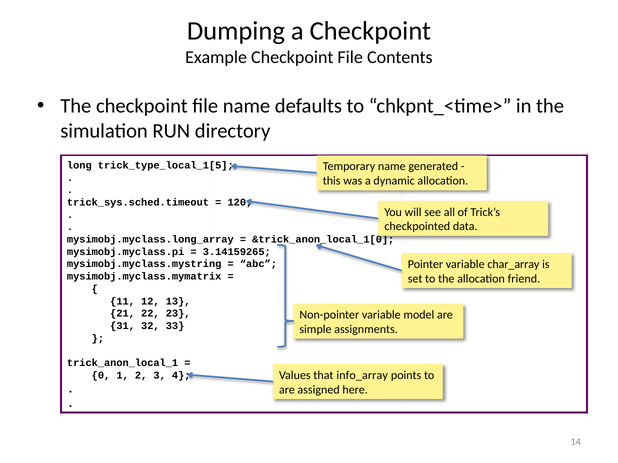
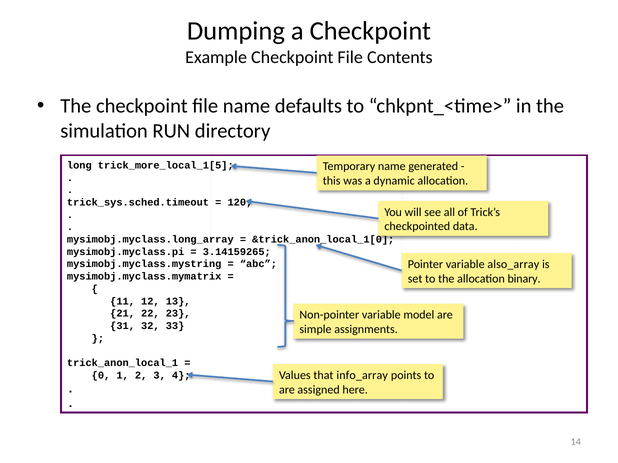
trick_type_local_1[5: trick_type_local_1[5 -> trick_more_local_1[5
char_array: char_array -> also_array
friend: friend -> binary
